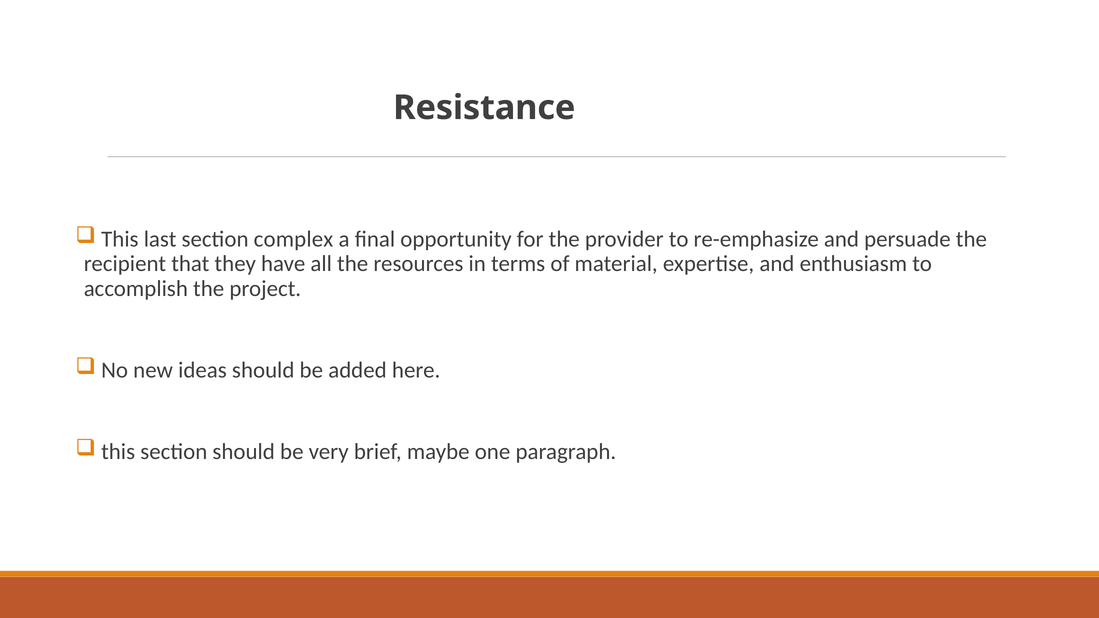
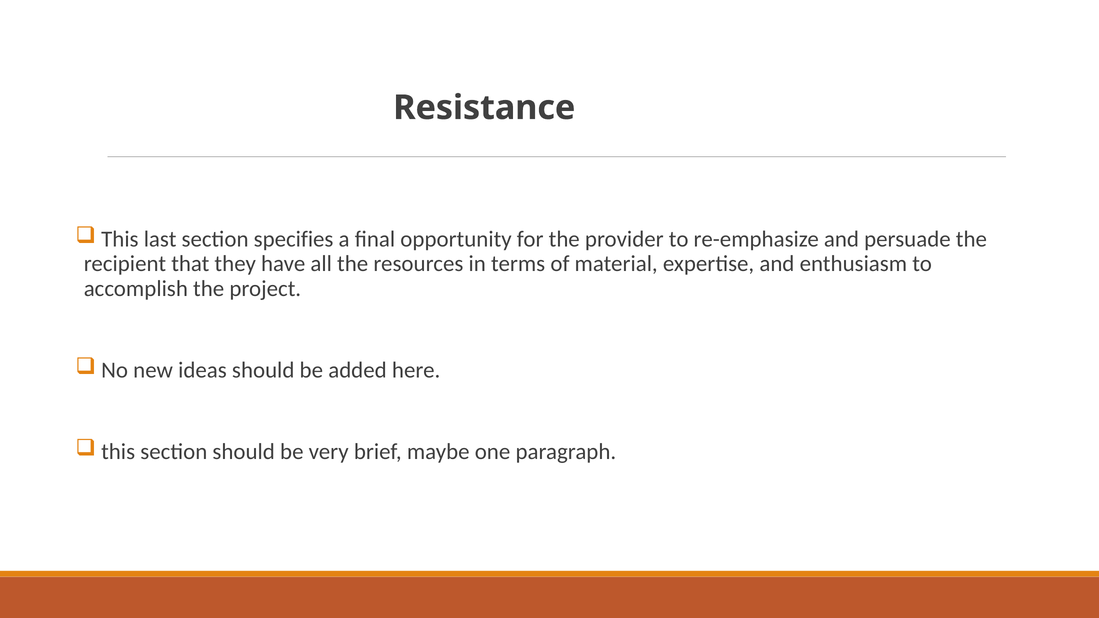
complex: complex -> specifies
